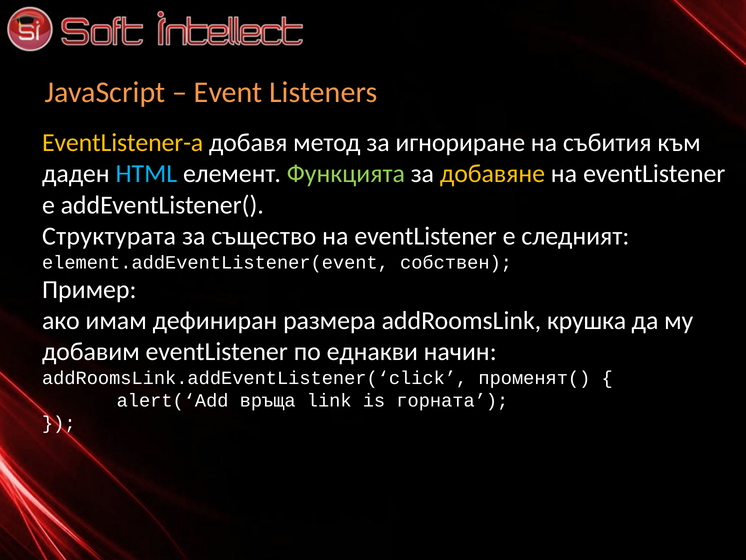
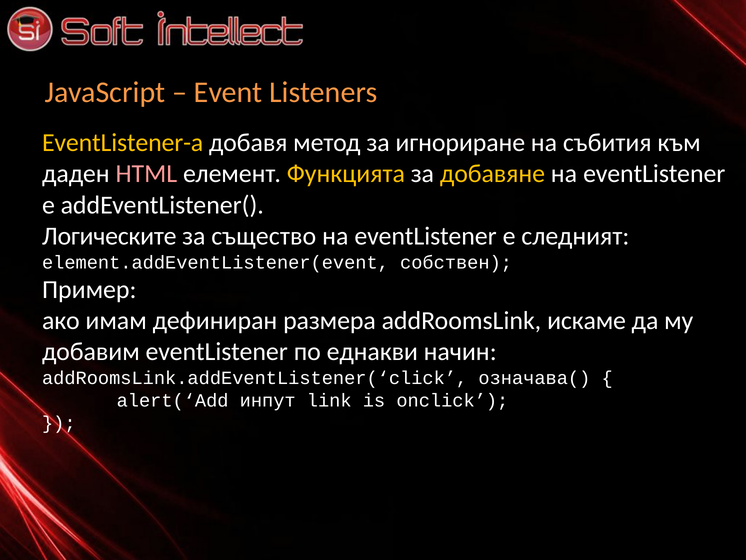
HTML colour: light blue -> pink
Функцията colour: light green -> yellow
Структурата: Структурата -> Логическите
крушка: крушка -> искаме
променят(: променят( -> означава(
връща: връща -> инпут
горната: горната -> onclick
